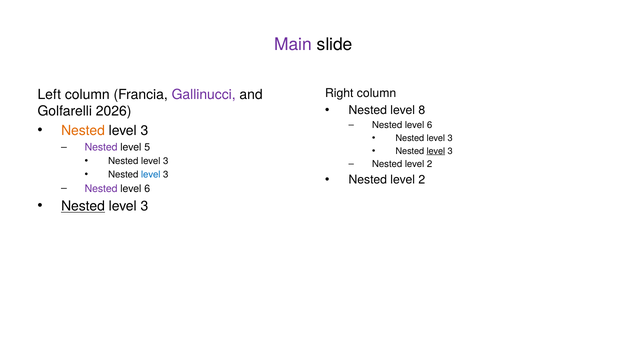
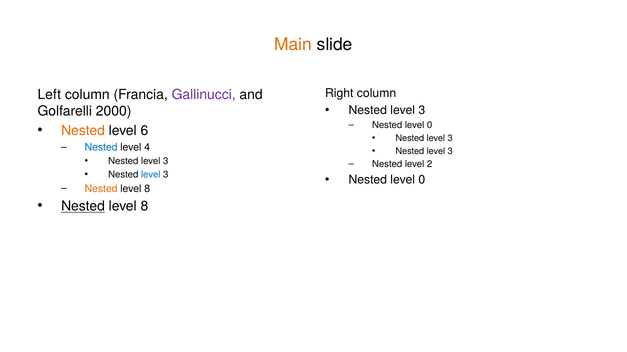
Main colour: purple -> orange
8 at (422, 111): 8 -> 3
2026: 2026 -> 2000
6 at (430, 125): 6 -> 0
3 at (144, 131): 3 -> 6
Nested at (101, 147) colour: purple -> blue
5: 5 -> 4
level at (436, 151) underline: present -> none
2 at (422, 180): 2 -> 0
Nested at (101, 189) colour: purple -> orange
6 at (147, 189): 6 -> 8
3 at (144, 207): 3 -> 8
